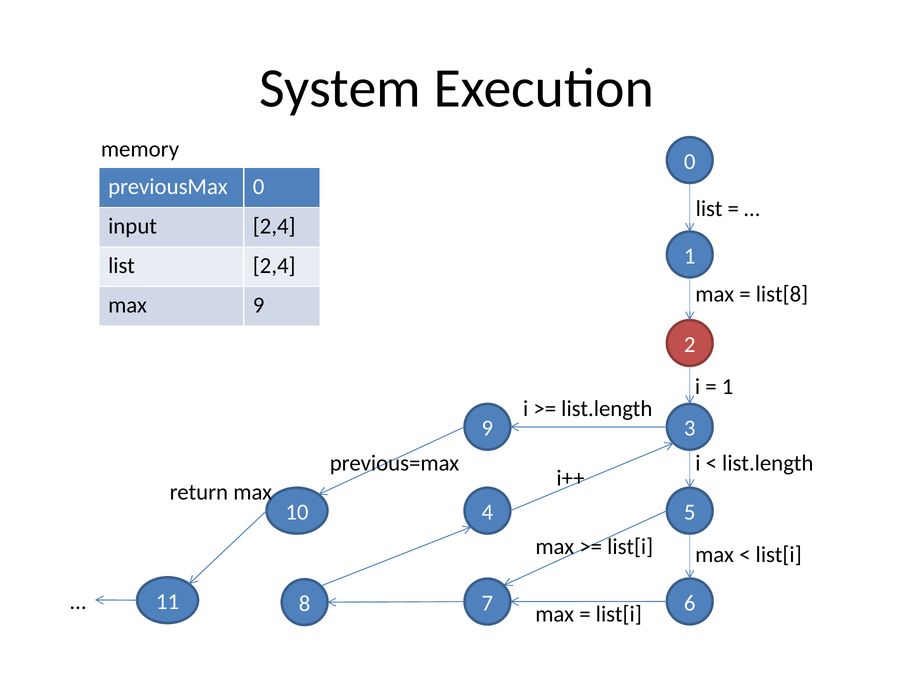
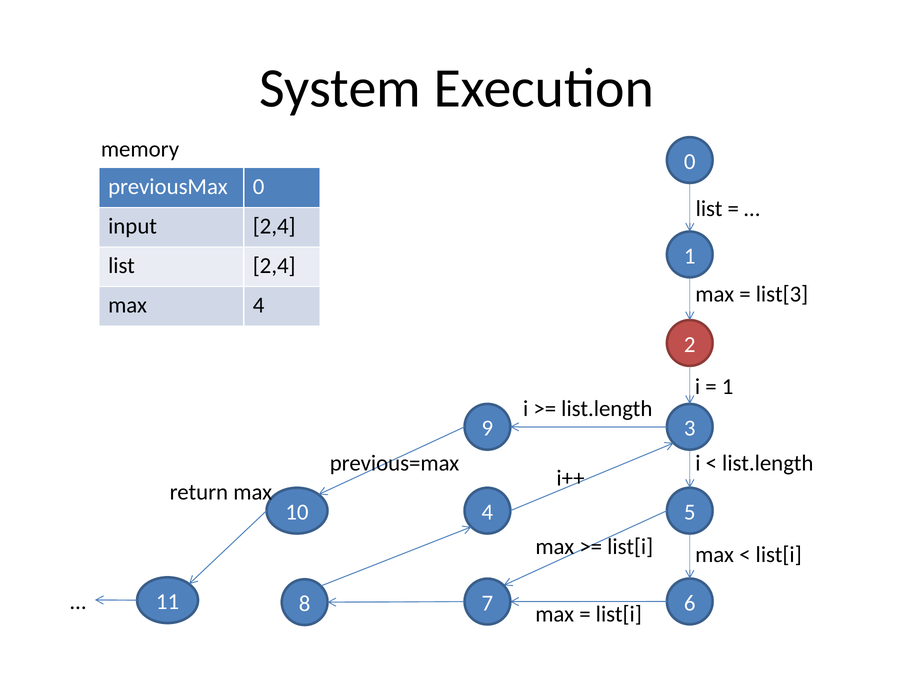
list[8: list[8 -> list[3
max 9: 9 -> 4
